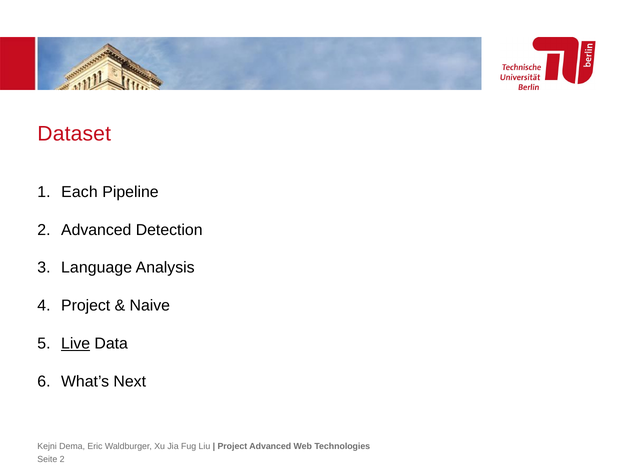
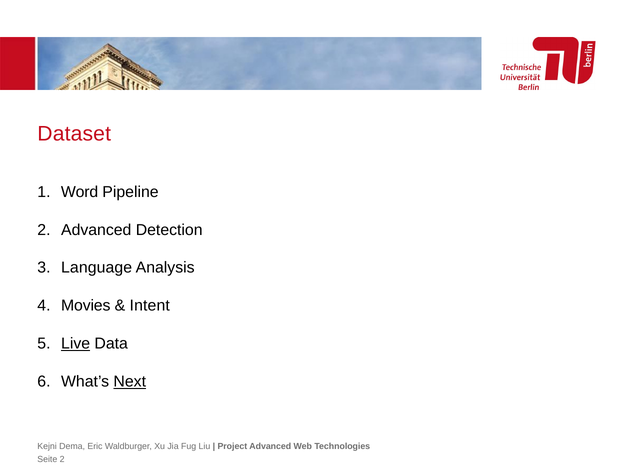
Each: Each -> Word
Project at (86, 306): Project -> Movies
Naive: Naive -> Intent
Next underline: none -> present
